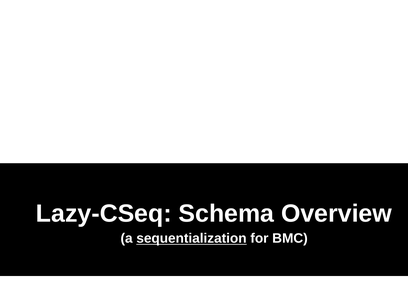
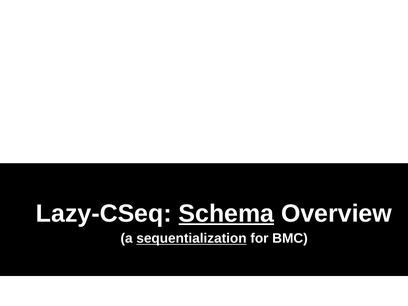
Schema underline: none -> present
